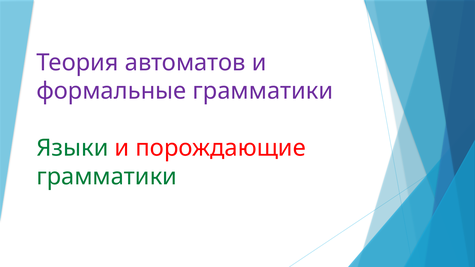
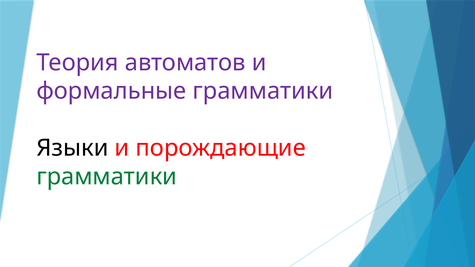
Языки colour: green -> black
